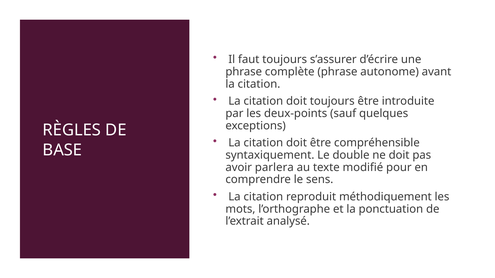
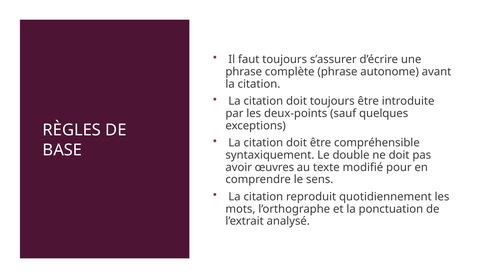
parlera: parlera -> œuvres
méthodiquement: méthodiquement -> quotidiennement
